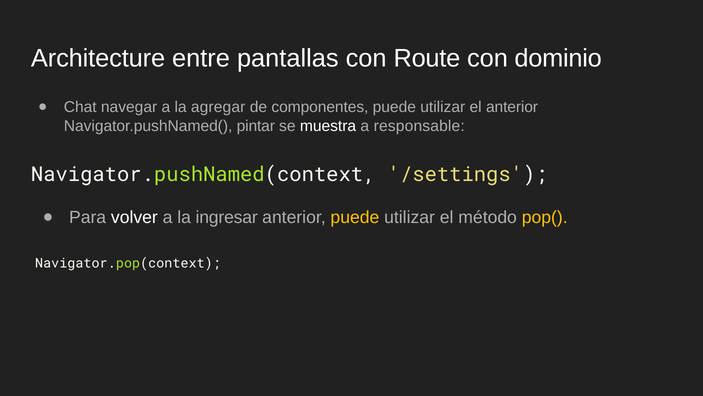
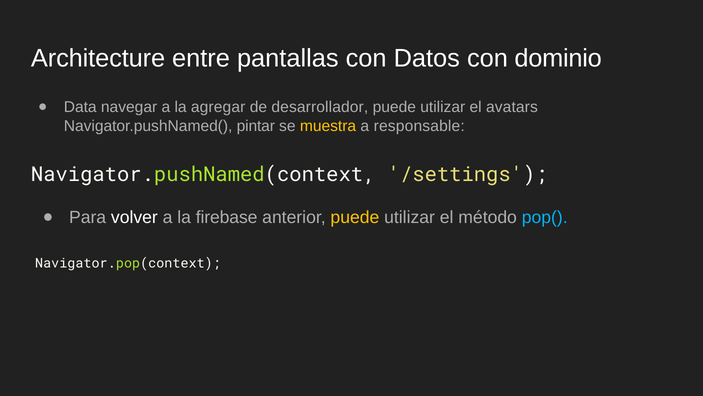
Route: Route -> Datos
Chat: Chat -> Data
componentes: componentes -> desarrollador
el anterior: anterior -> avatars
muestra colour: white -> yellow
ingresar: ingresar -> firebase
pop( colour: yellow -> light blue
